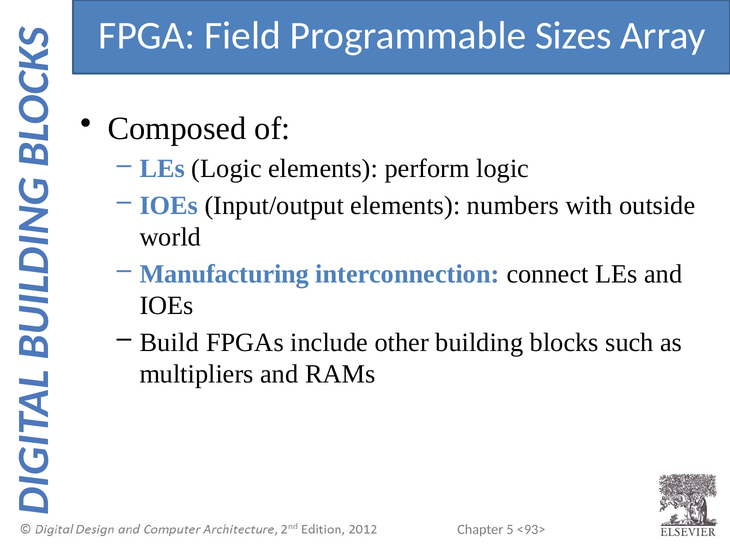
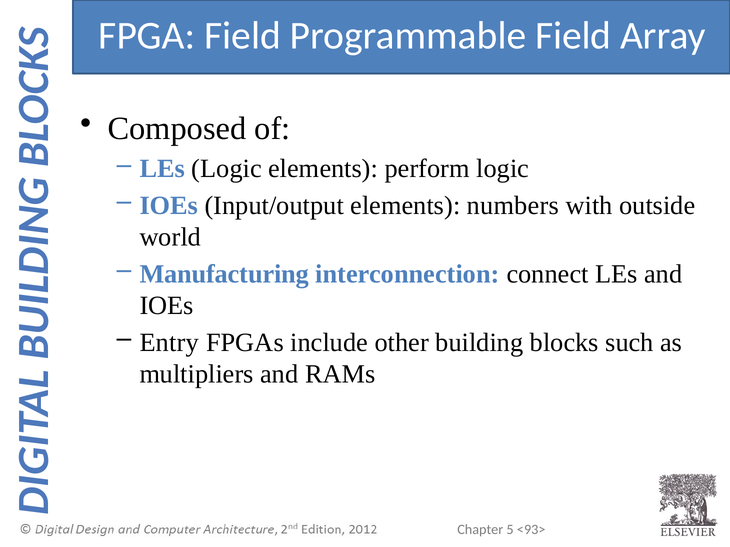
Programmable Sizes: Sizes -> Field
Build: Build -> Entry
